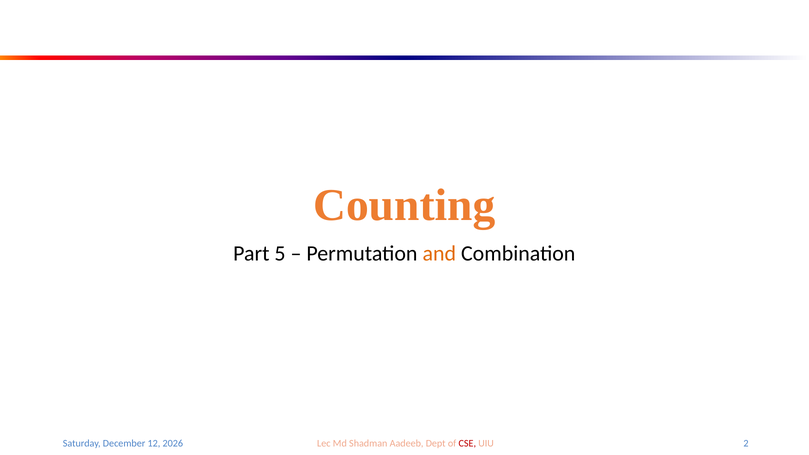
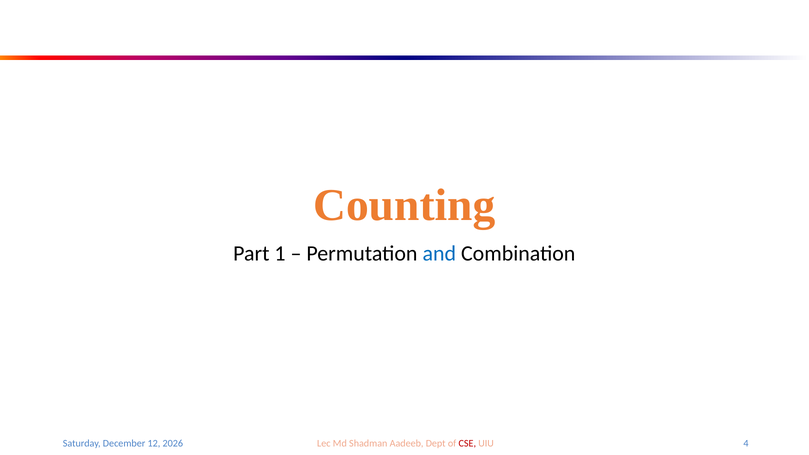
5: 5 -> 1
and colour: orange -> blue
2: 2 -> 4
